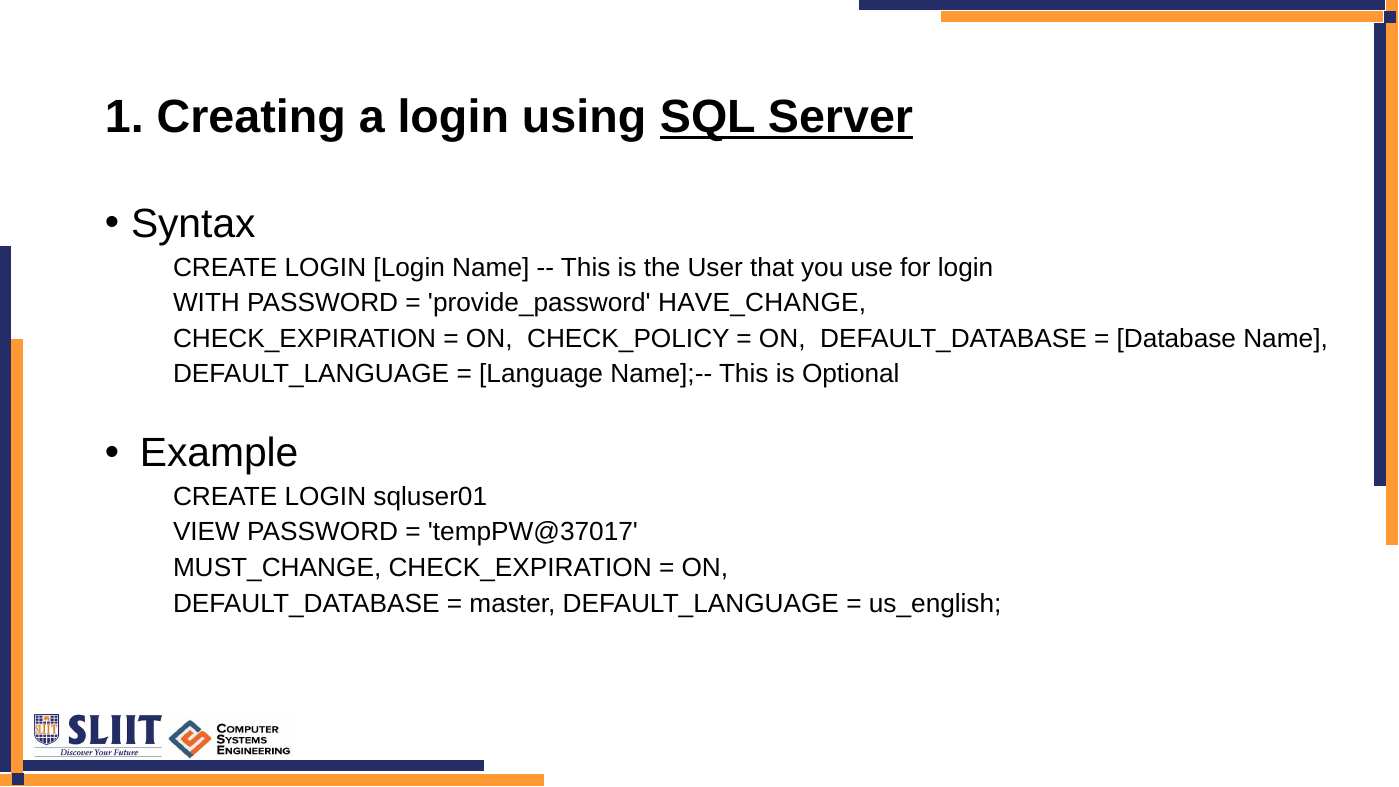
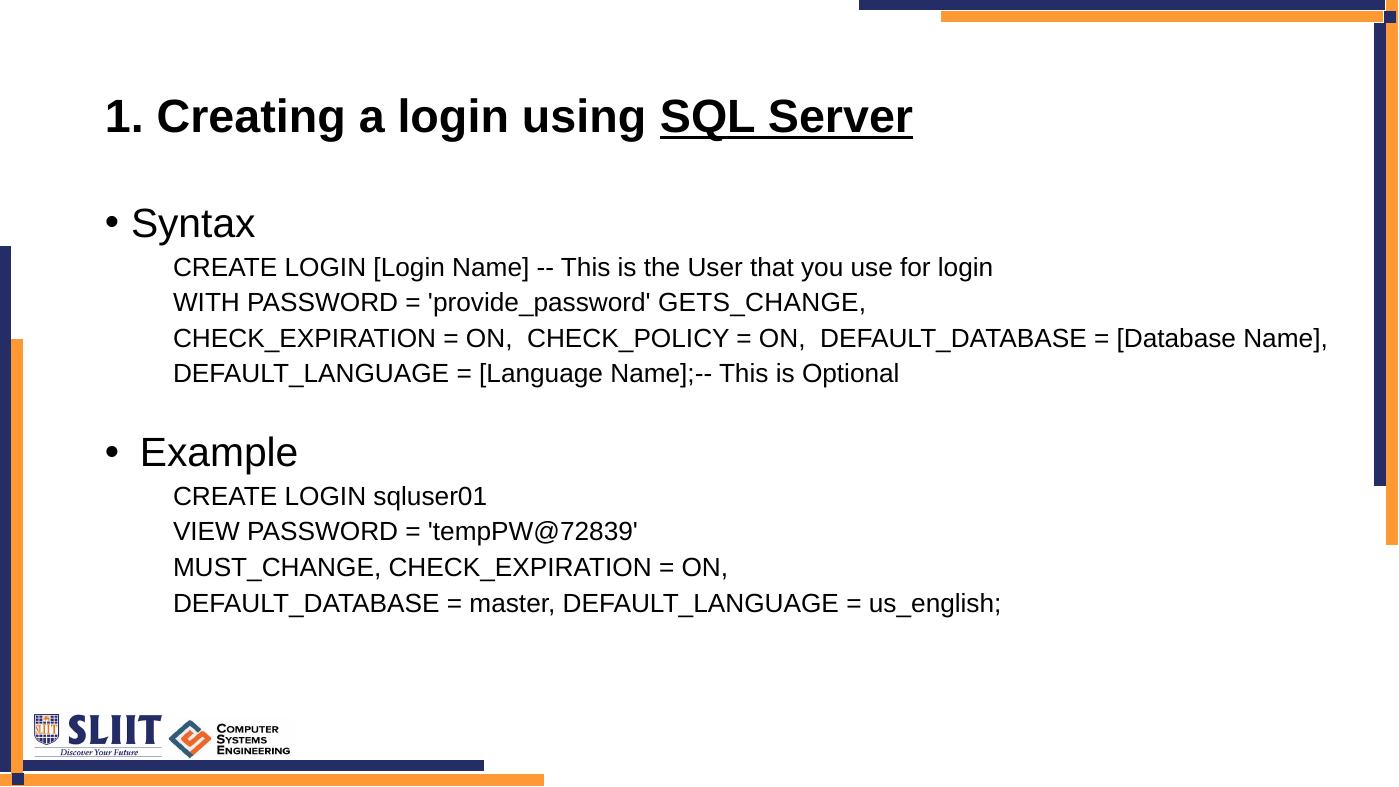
HAVE_CHANGE: HAVE_CHANGE -> GETS_CHANGE
tempPW@37017: tempPW@37017 -> tempPW@72839
